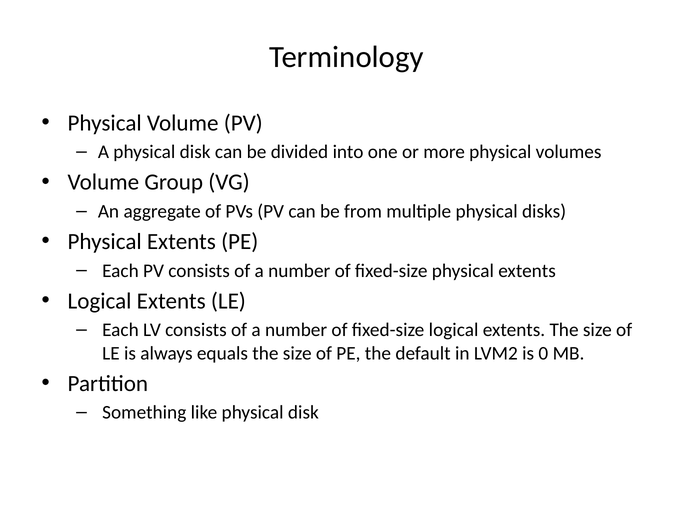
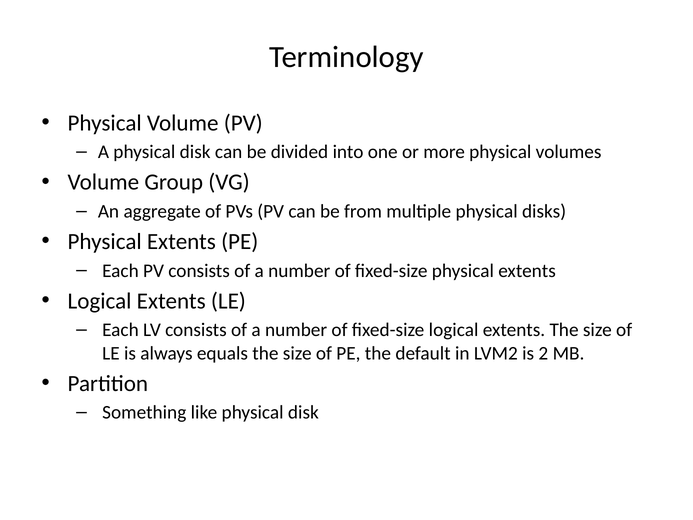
0: 0 -> 2
